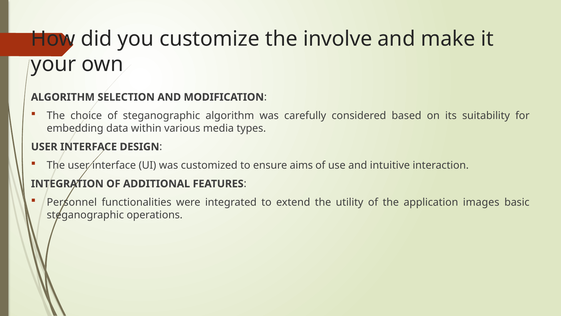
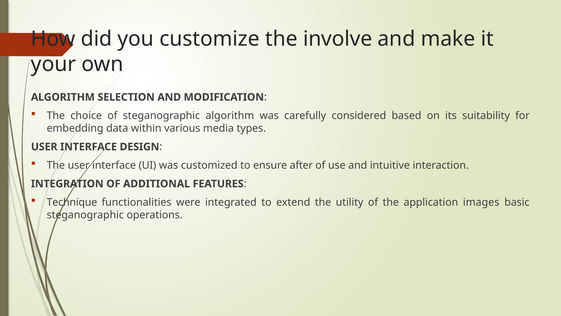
aims: aims -> after
Personnel: Personnel -> Technique
